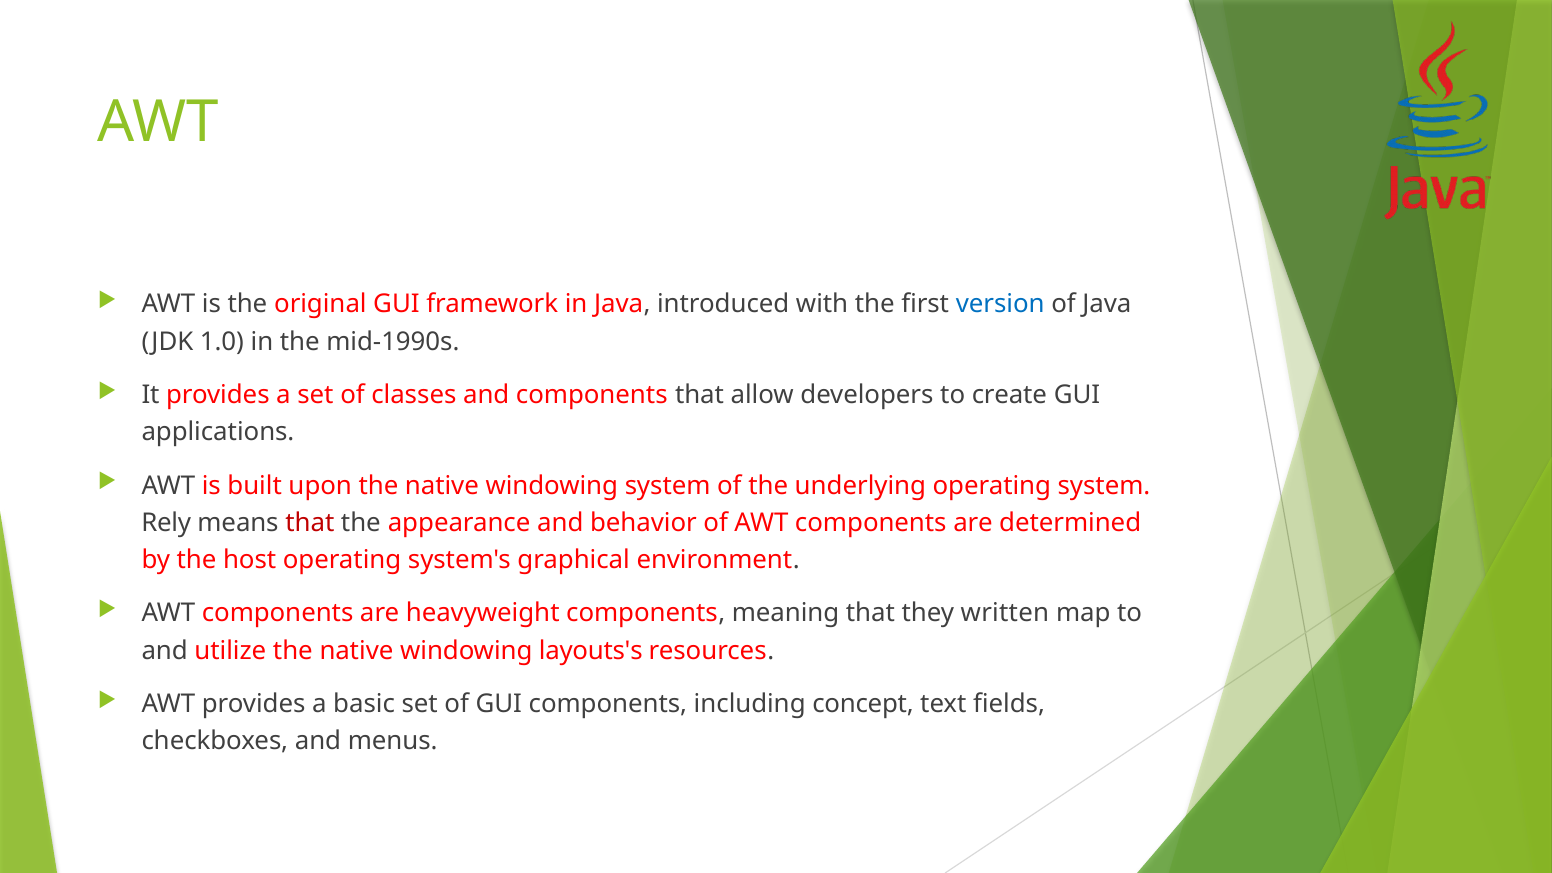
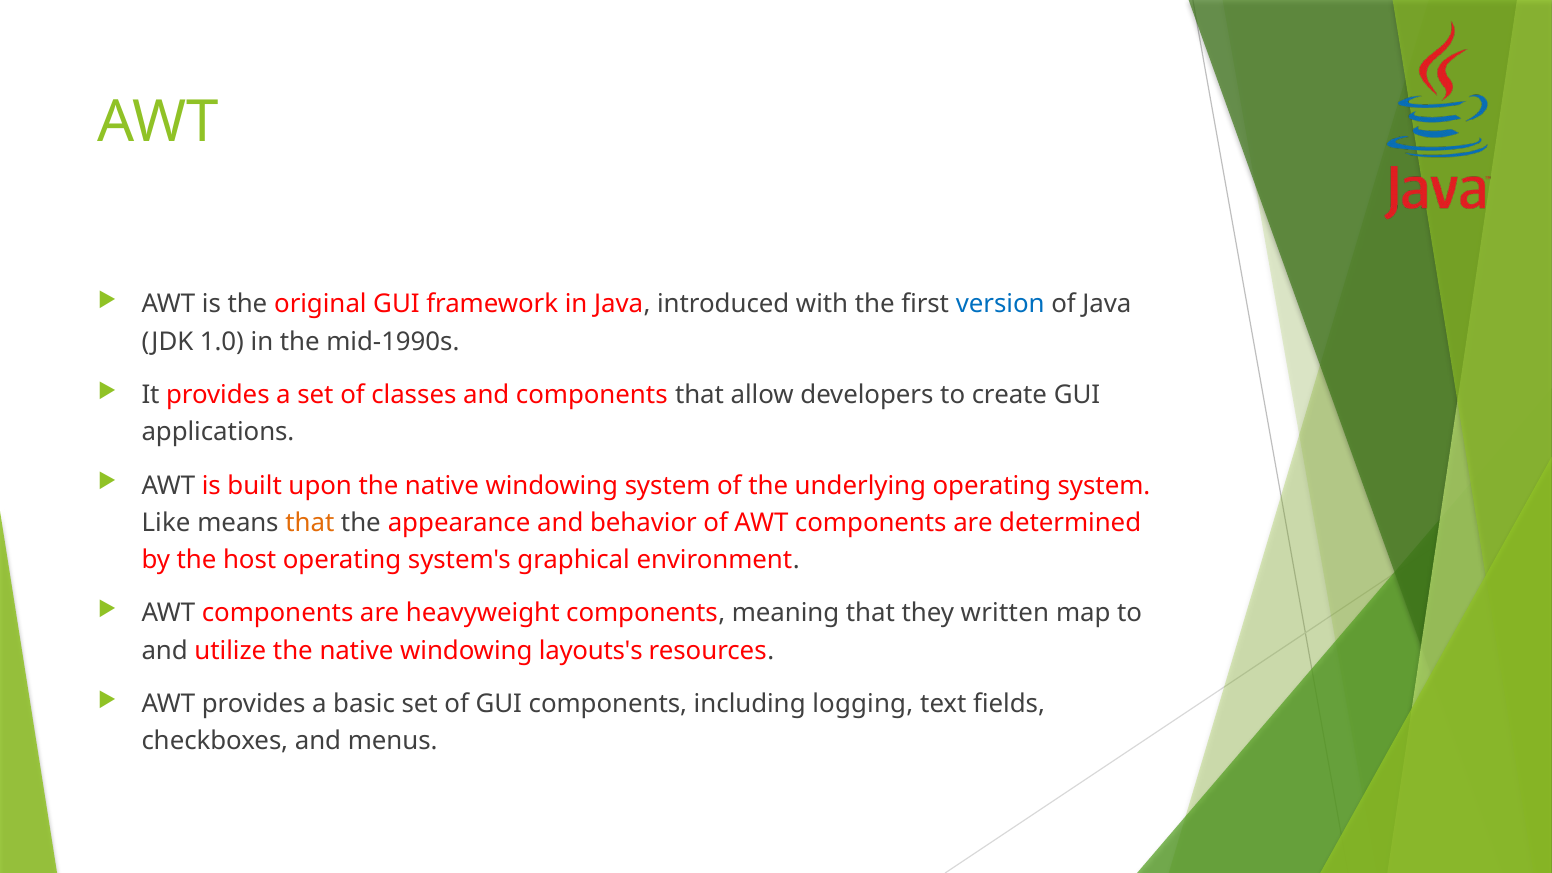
Rely: Rely -> Like
that at (310, 523) colour: red -> orange
concept: concept -> logging
